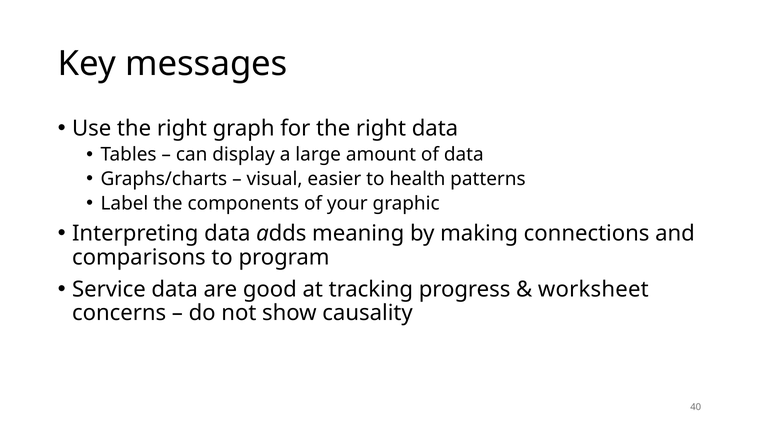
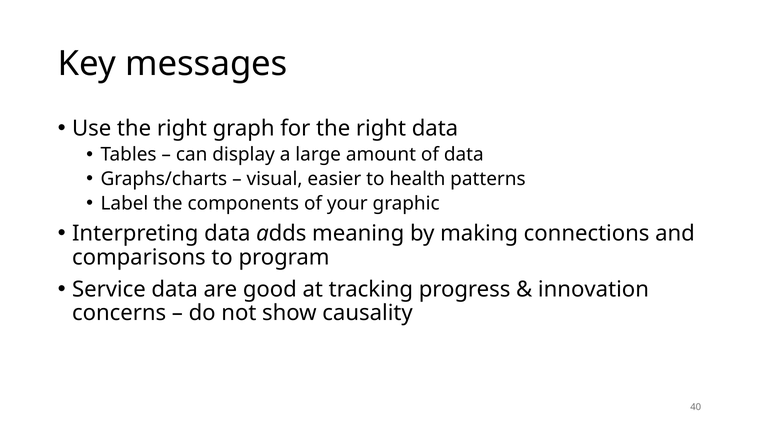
worksheet: worksheet -> innovation
